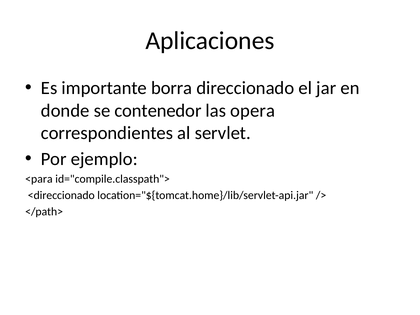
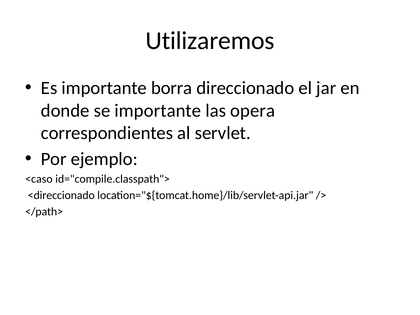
Aplicaciones: Aplicaciones -> Utilizaremos
se contenedor: contenedor -> importante
<para: <para -> <caso
